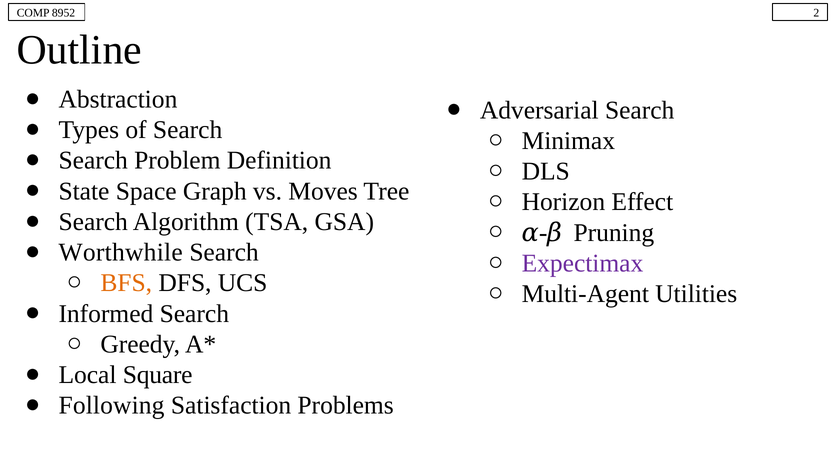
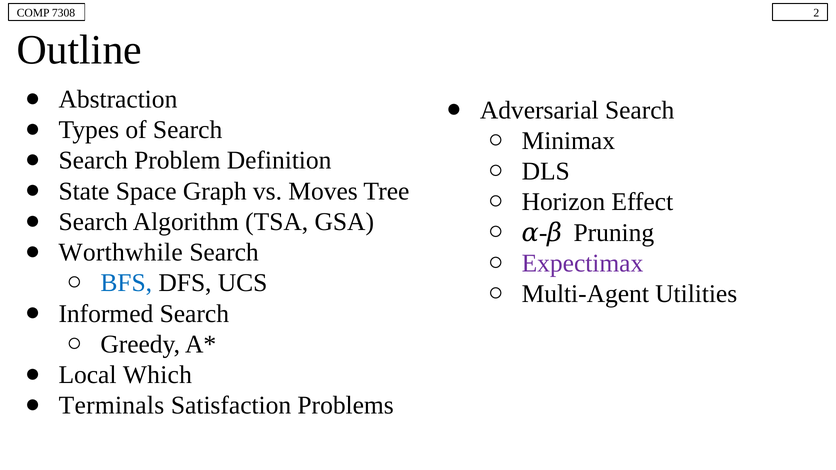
8952: 8952 -> 7308
BFS colour: orange -> blue
Square: Square -> Which
Following: Following -> Terminals
